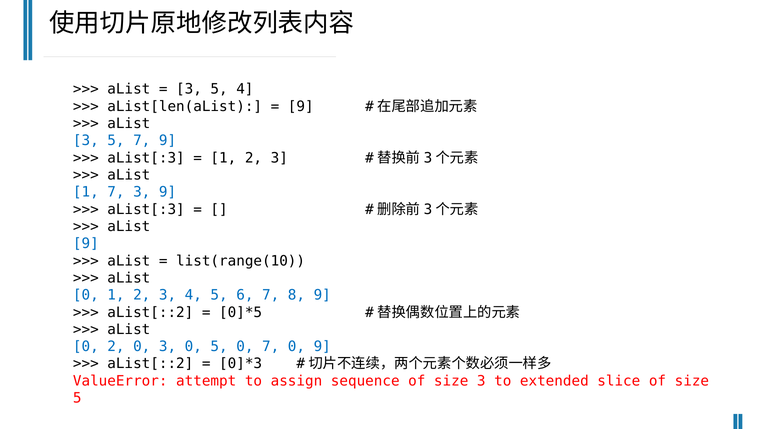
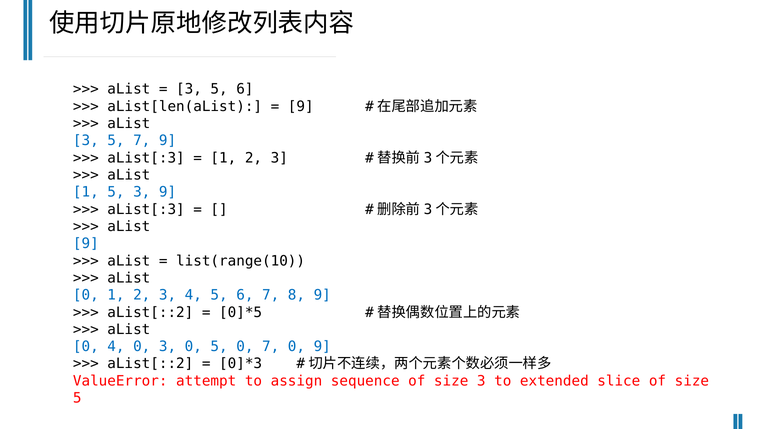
3 5 4: 4 -> 6
1 7: 7 -> 5
0 2: 2 -> 4
